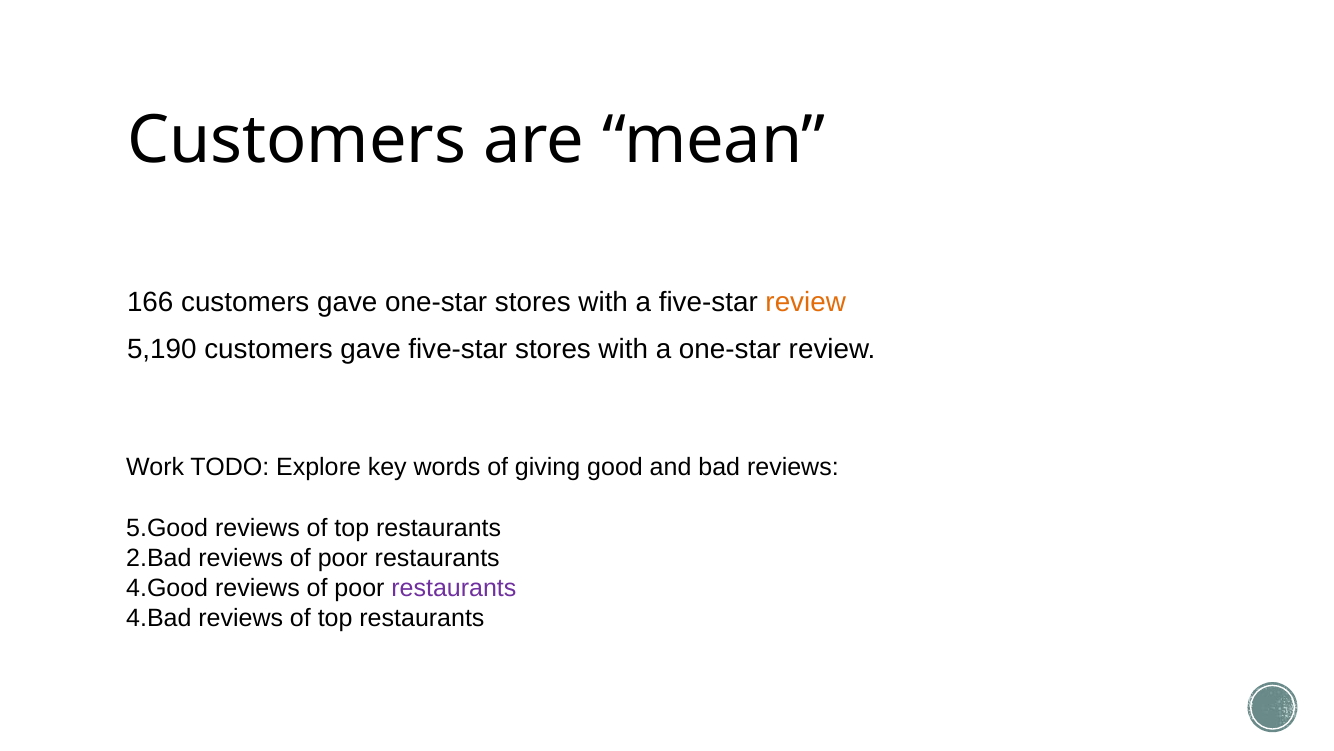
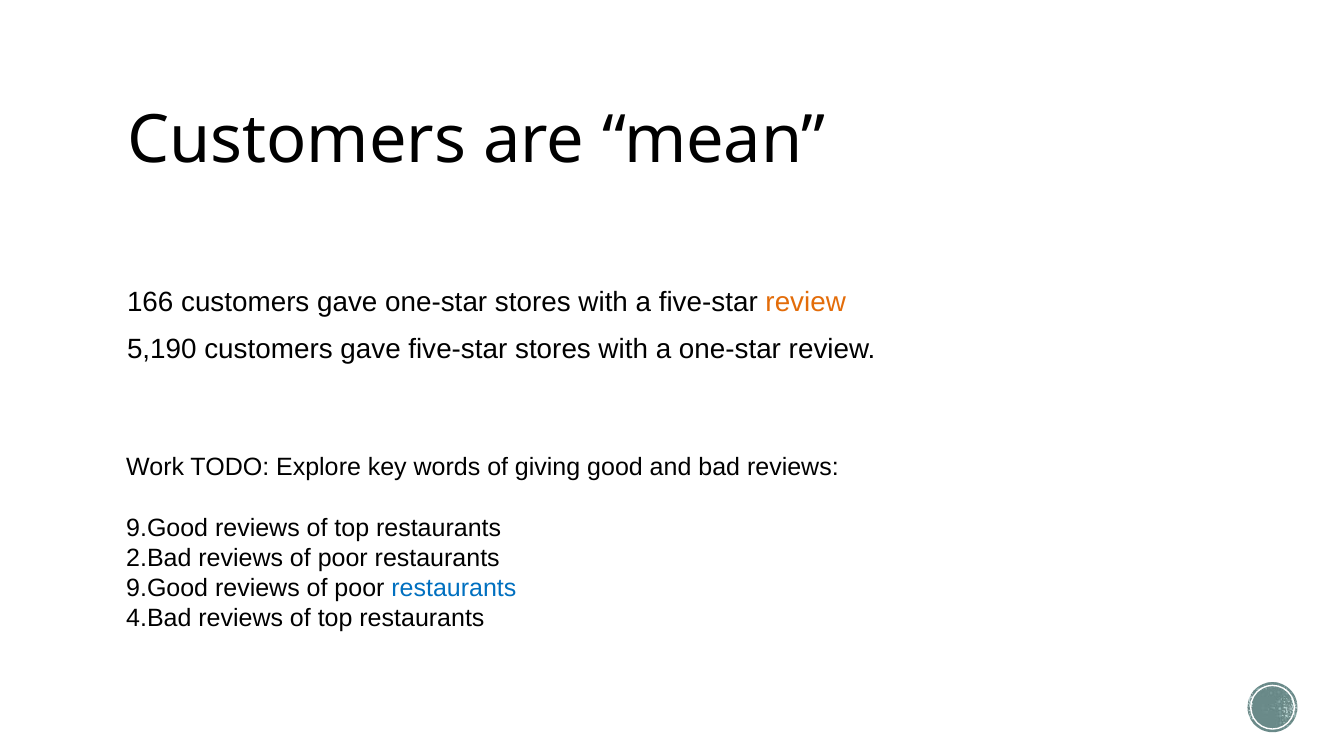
5.Good at (167, 527): 5.Good -> 9.Good
4.Good at (167, 587): 4.Good -> 9.Good
restaurants at (454, 587) colour: purple -> blue
